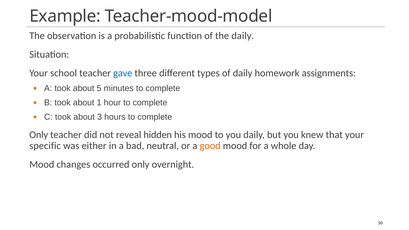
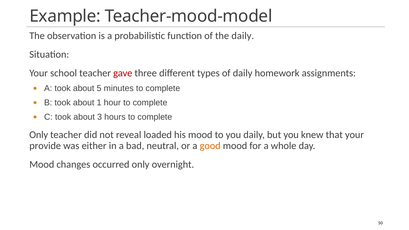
gave colour: blue -> red
hidden: hidden -> loaded
specific: specific -> provide
